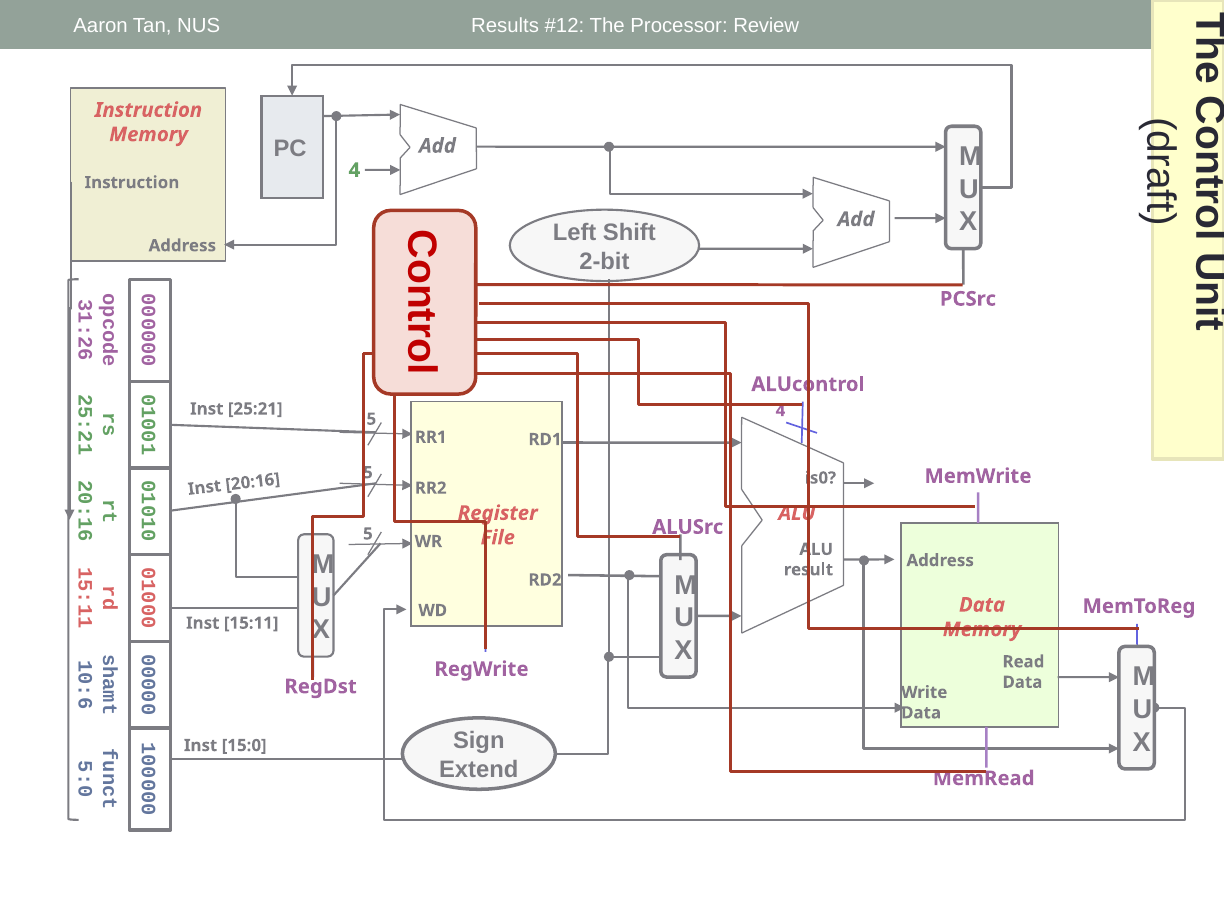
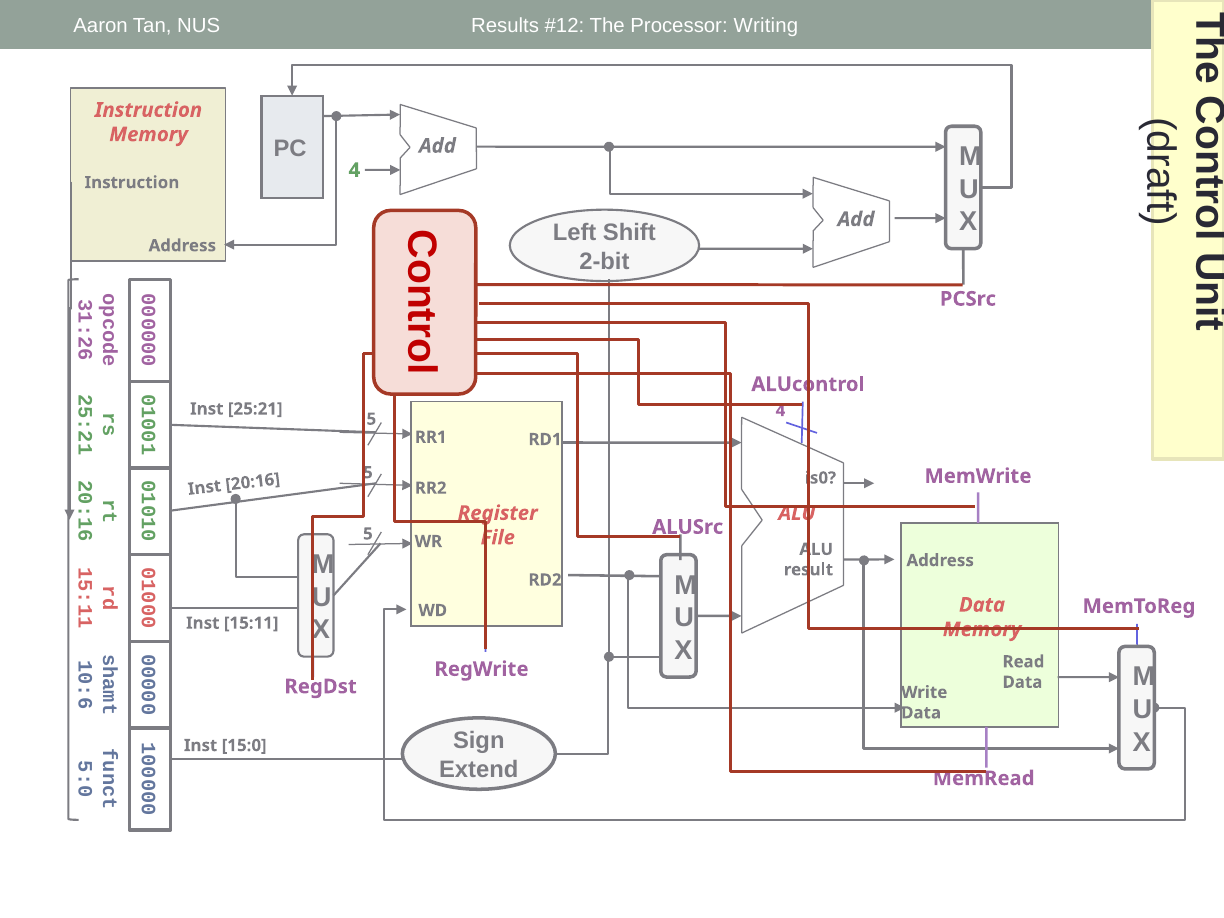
Review: Review -> Writing
